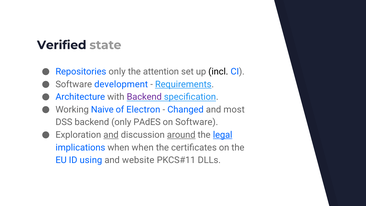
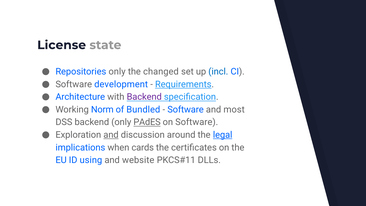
Verified: Verified -> License
attention: attention -> changed
incl colour: black -> blue
Naive: Naive -> Norm
Electron: Electron -> Bundled
Changed at (186, 110): Changed -> Software
PAdES underline: none -> present
around underline: present -> none
when when: when -> cards
